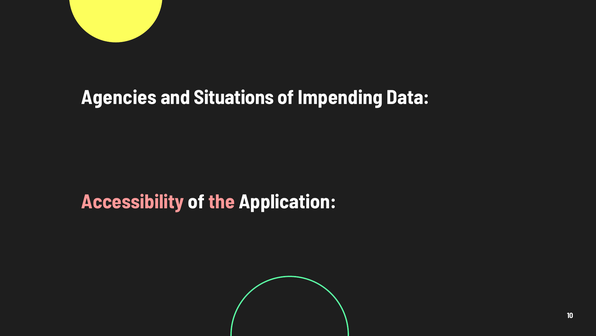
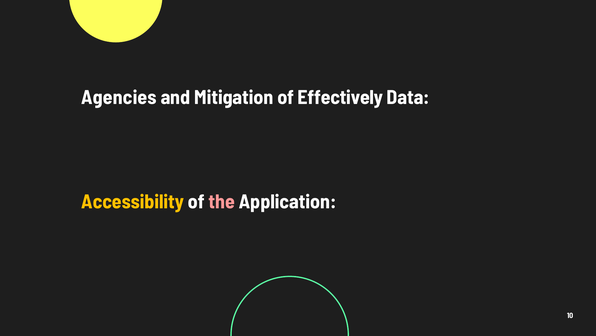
Situations: Situations -> Mitigation
Impending: Impending -> Effectively
Accessibility colour: pink -> yellow
